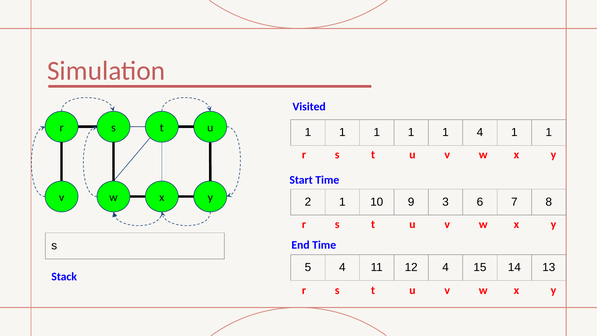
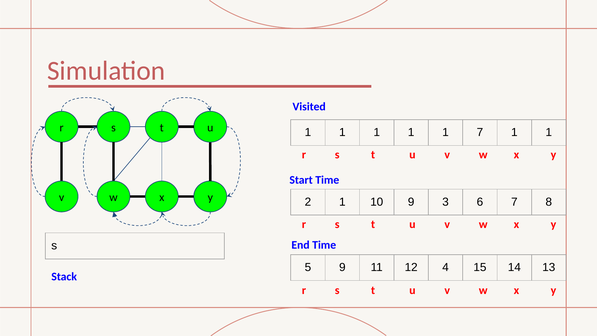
1 4: 4 -> 7
5 4: 4 -> 9
